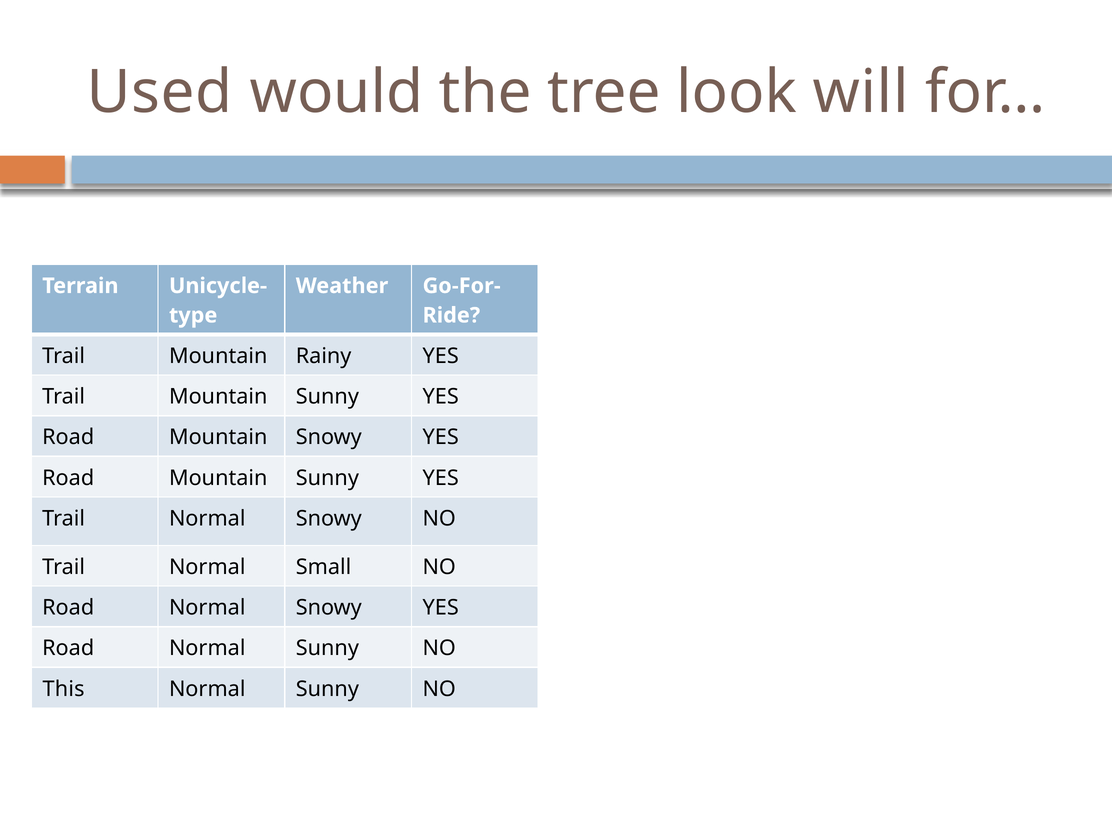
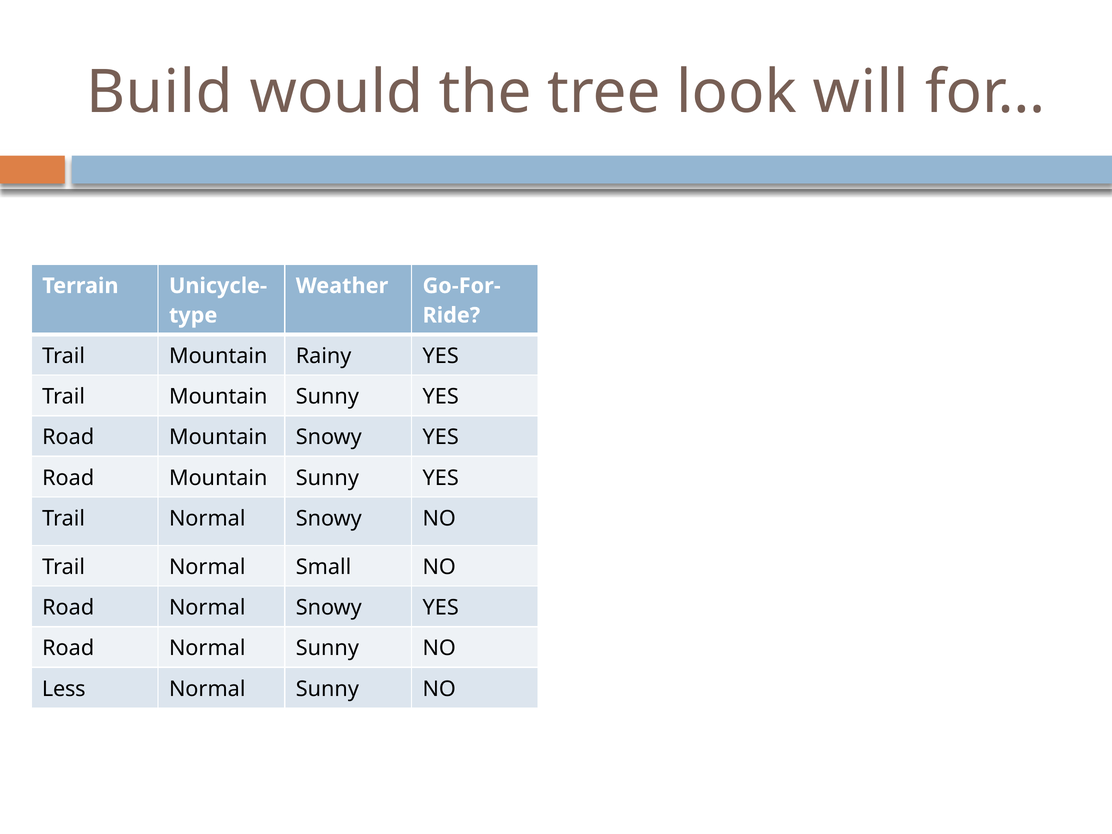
Used: Used -> Build
This: This -> Less
